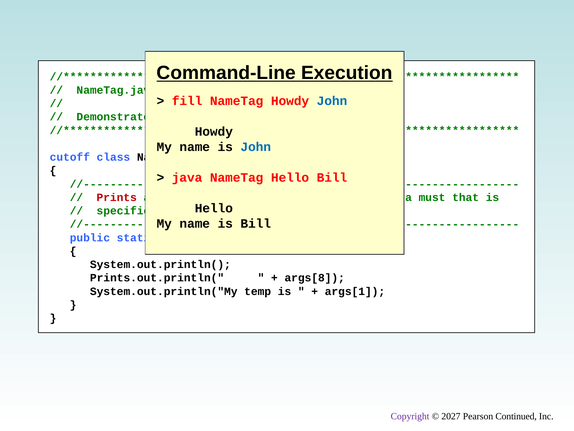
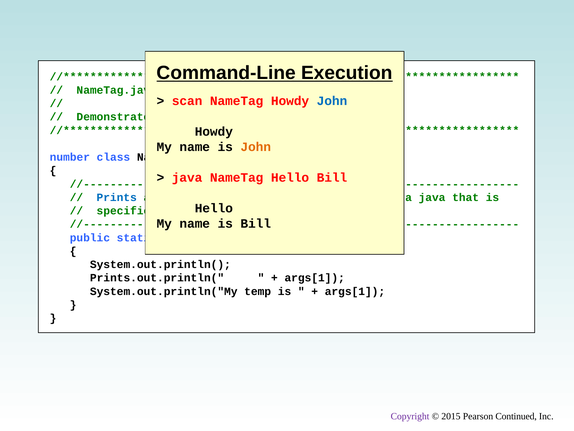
fill: fill -> scan
John at (256, 147) colour: blue -> orange
cutoff: cutoff -> number
Prints colour: red -> blue
a must: must -> java
args[8 at (315, 278): args[8 -> args[1
2027: 2027 -> 2015
